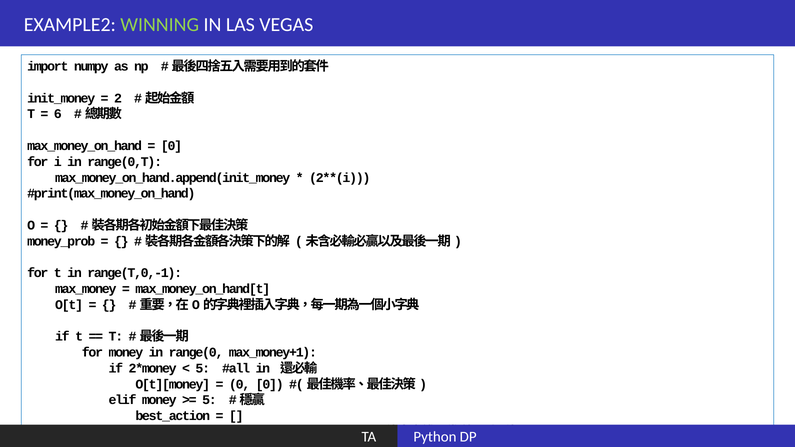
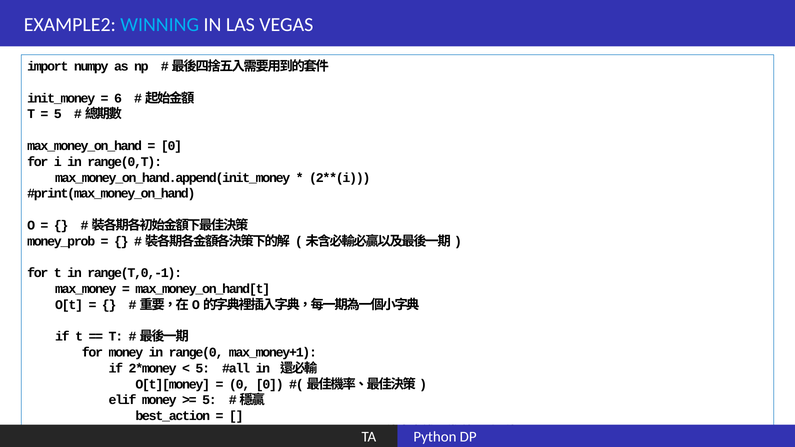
WINNING colour: light green -> light blue
2 at (118, 98): 2 -> 6
6 at (58, 114): 6 -> 5
